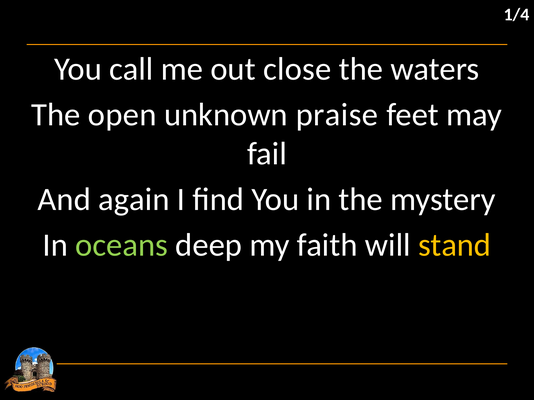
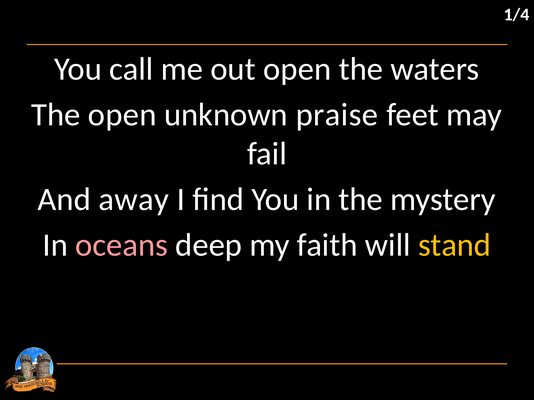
out close: close -> open
again: again -> away
oceans colour: light green -> pink
